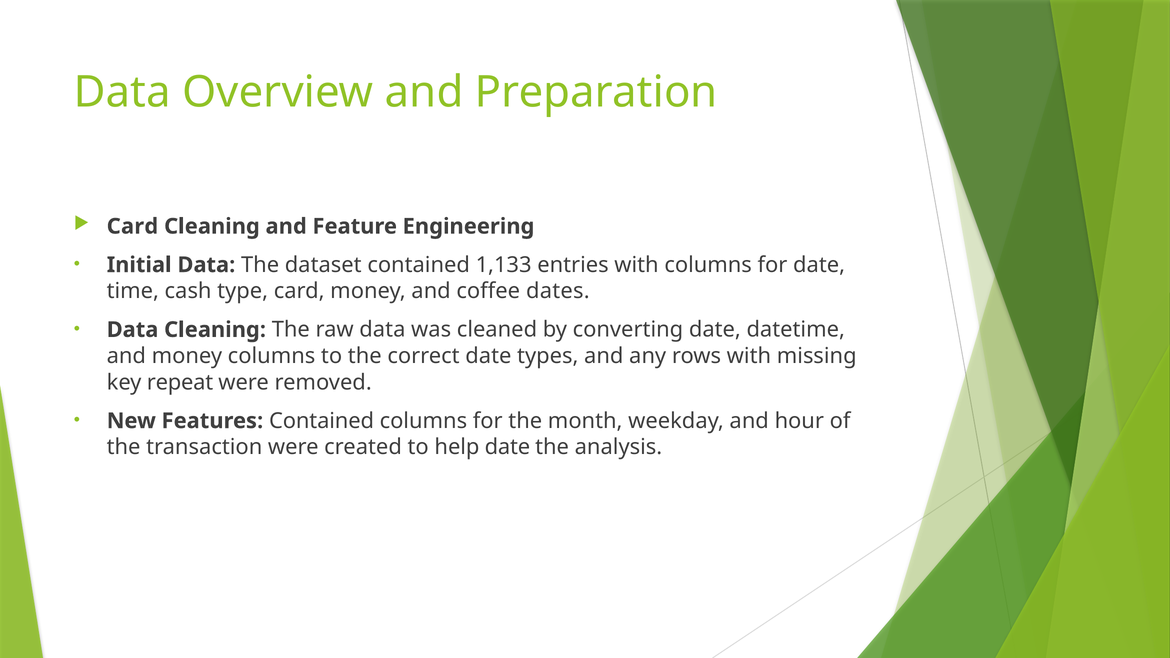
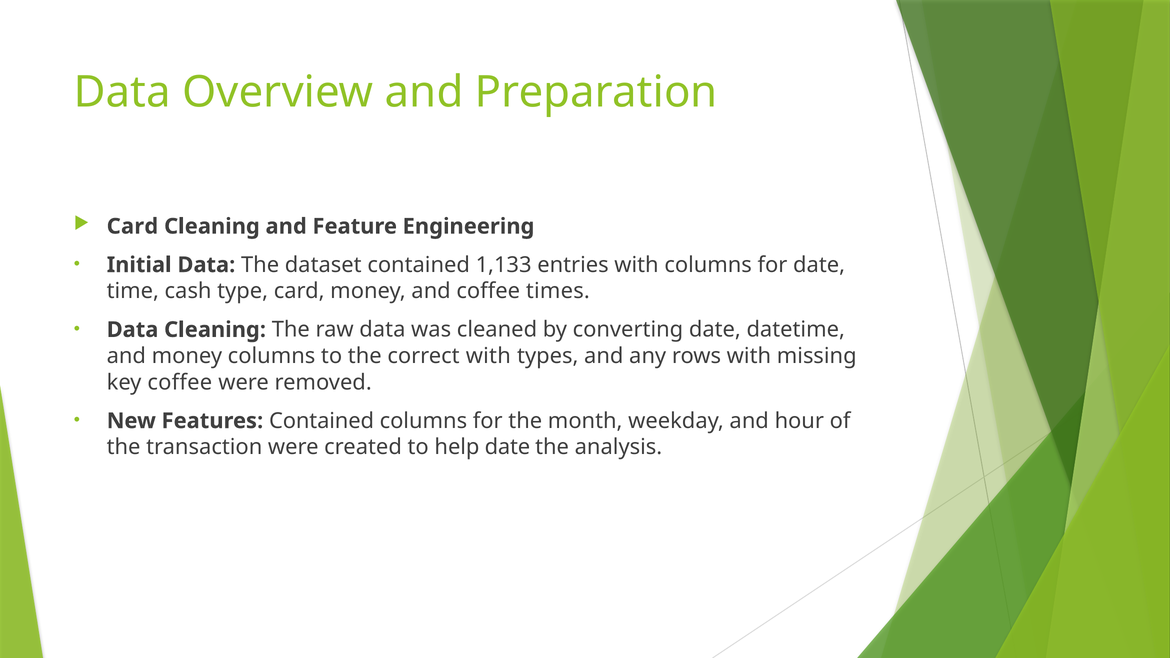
dates: dates -> times
correct date: date -> with
key repeat: repeat -> coffee
